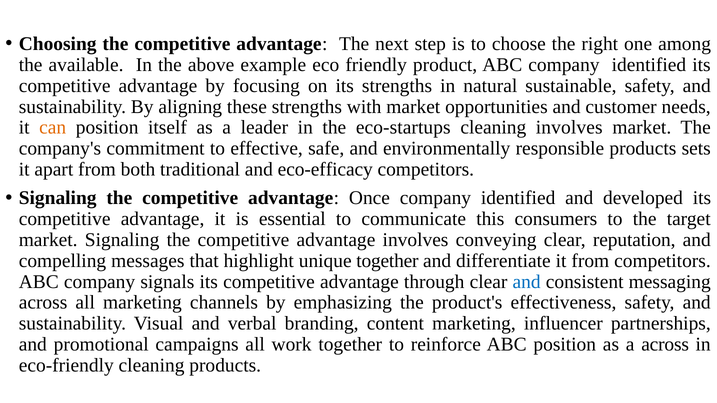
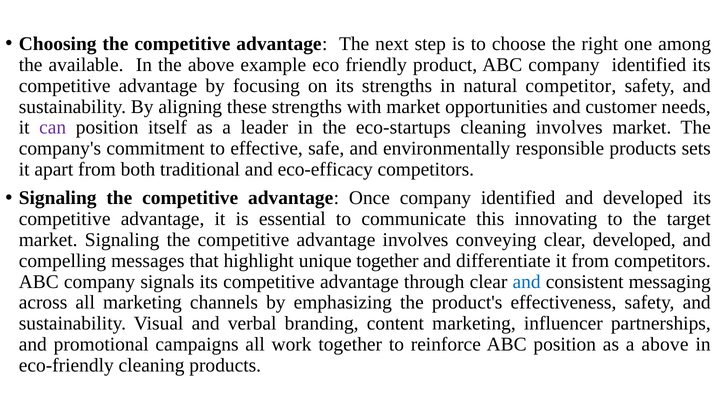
sustainable: sustainable -> competitor
can colour: orange -> purple
consumers: consumers -> innovating
clear reputation: reputation -> developed
a across: across -> above
